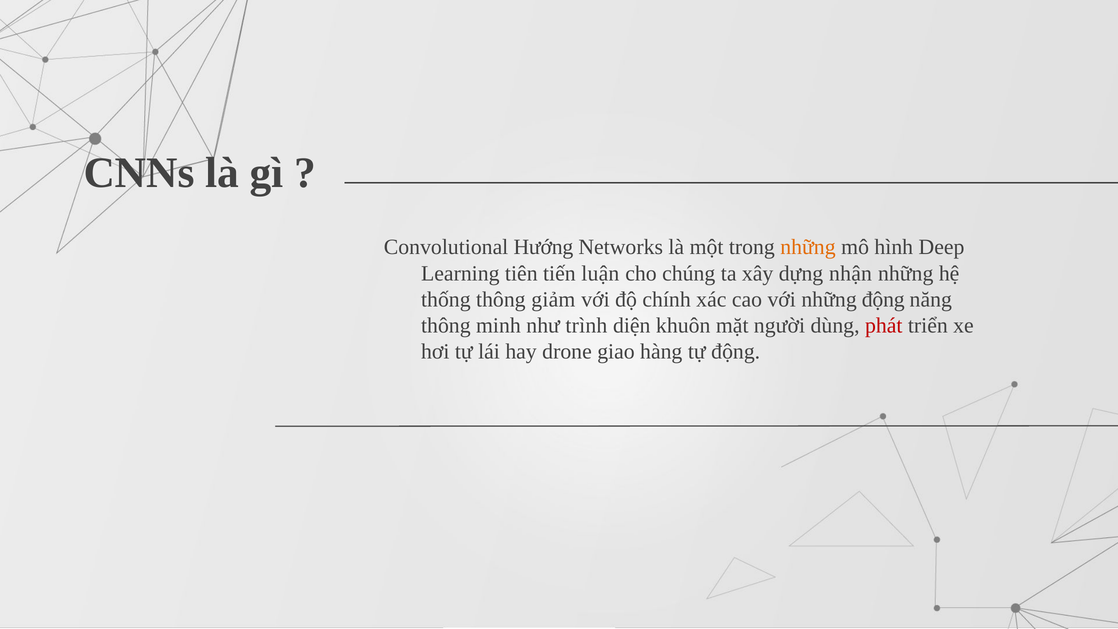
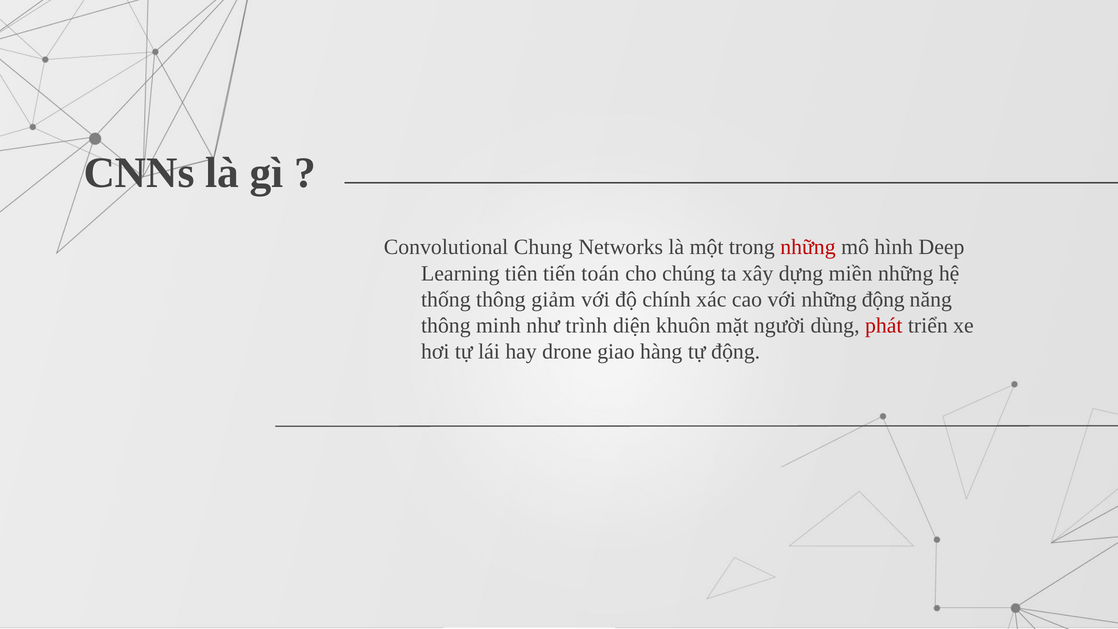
Hướng: Hướng -> Chung
những at (808, 247) colour: orange -> red
luận: luận -> toán
nhận: nhận -> miền
